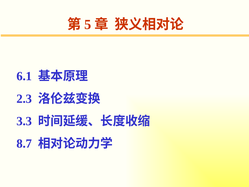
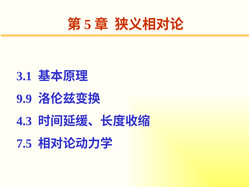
6.1: 6.1 -> 3.1
2.3: 2.3 -> 9.9
3.3: 3.3 -> 4.3
8.7: 8.7 -> 7.5
